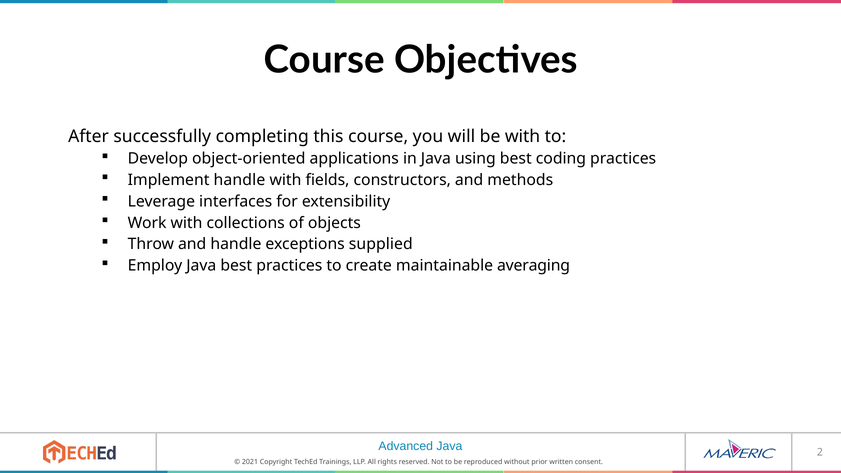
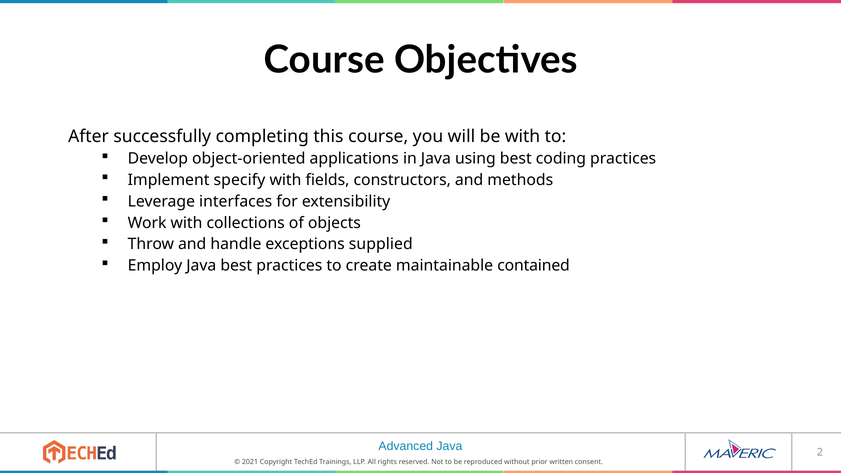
Implement handle: handle -> specify
averaging: averaging -> contained
